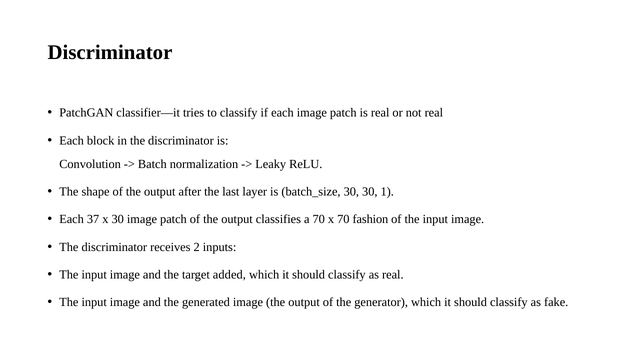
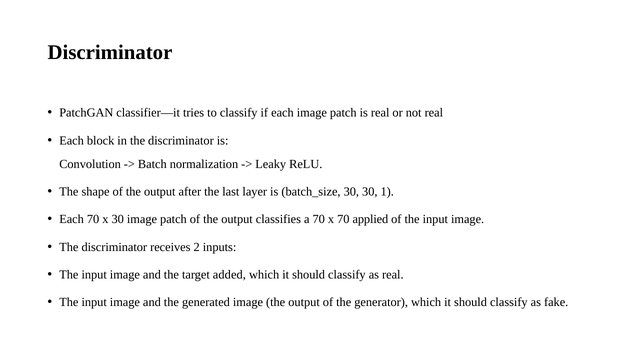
Each 37: 37 -> 70
fashion: fashion -> applied
